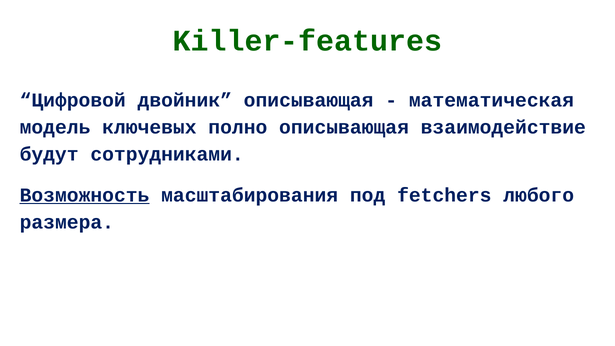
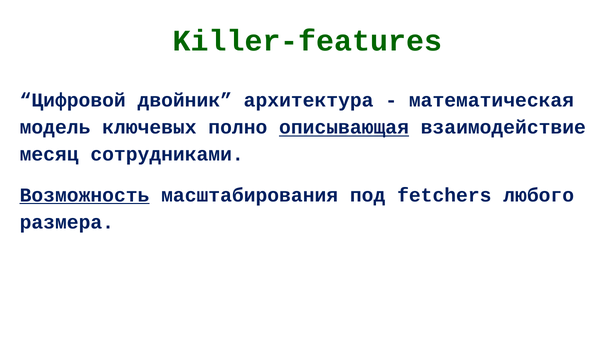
двойник описывающая: описывающая -> архитектура
описывающая at (344, 127) underline: none -> present
будут: будут -> месяц
